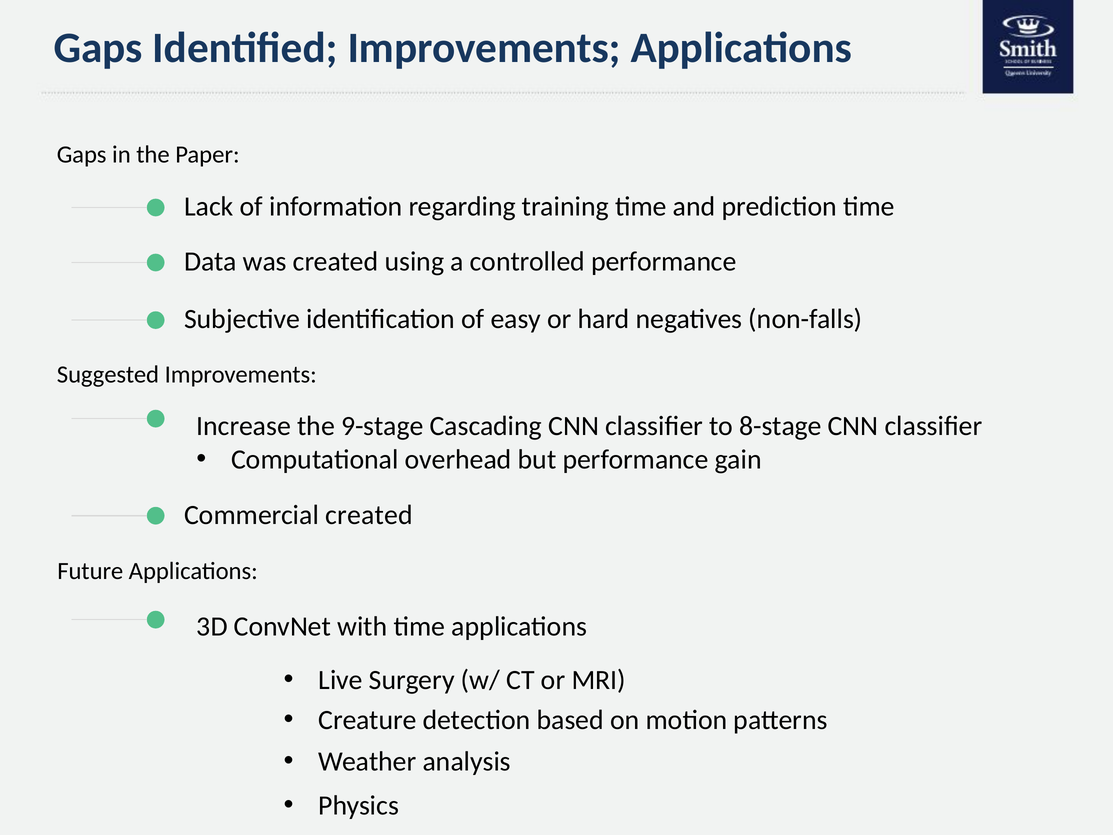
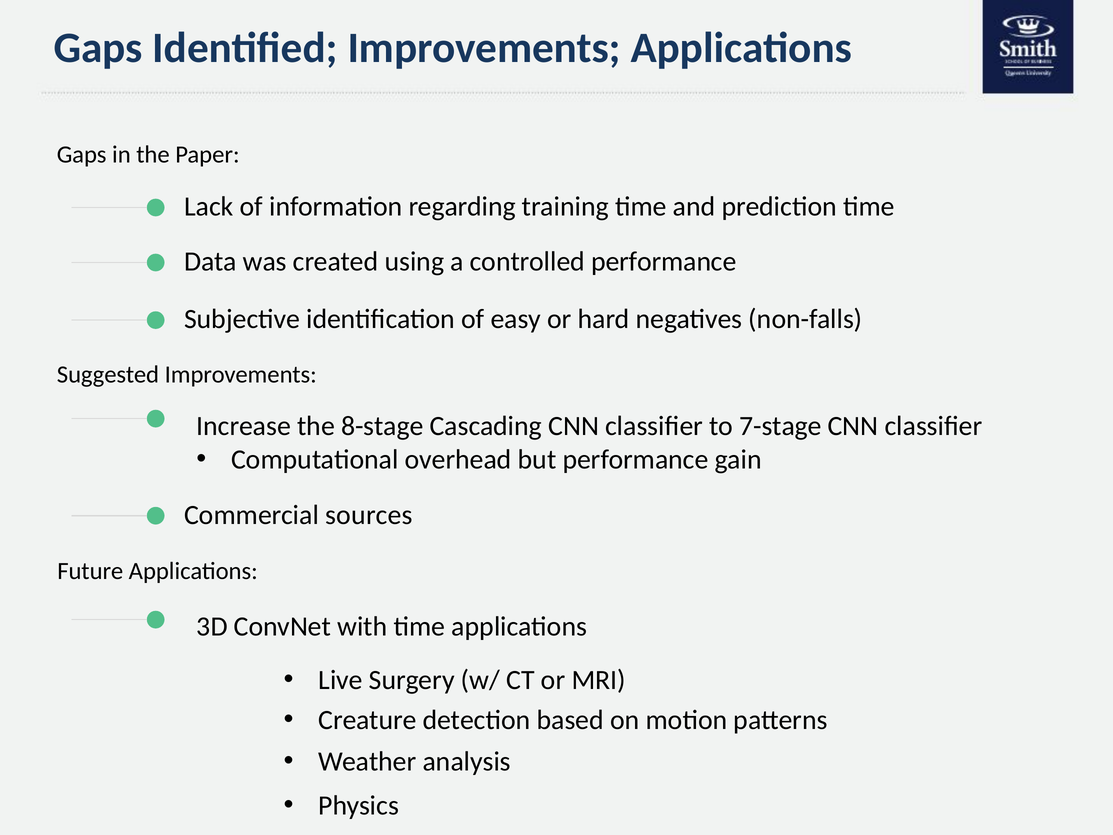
9-stage: 9-stage -> 8-stage
8-stage: 8-stage -> 7-stage
Commercial created: created -> sources
